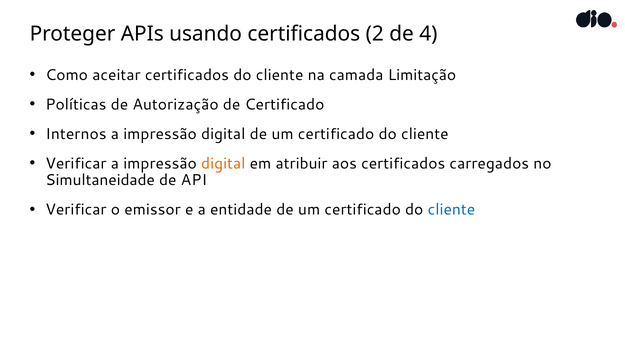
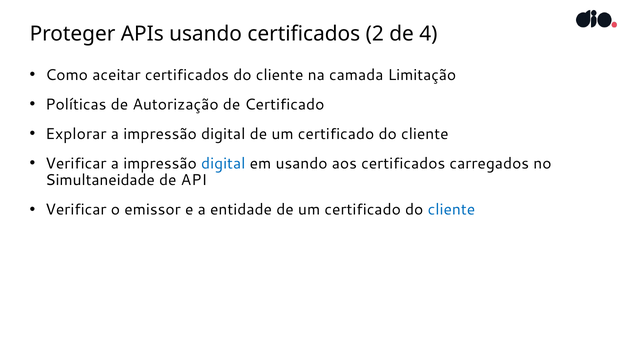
Internos: Internos -> Explorar
digital at (223, 163) colour: orange -> blue
em atribuir: atribuir -> usando
